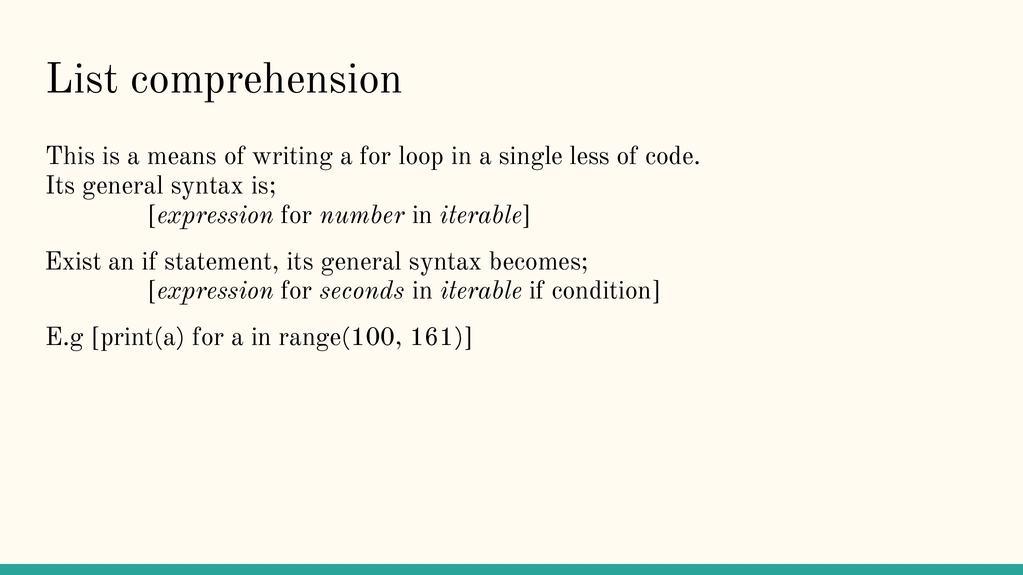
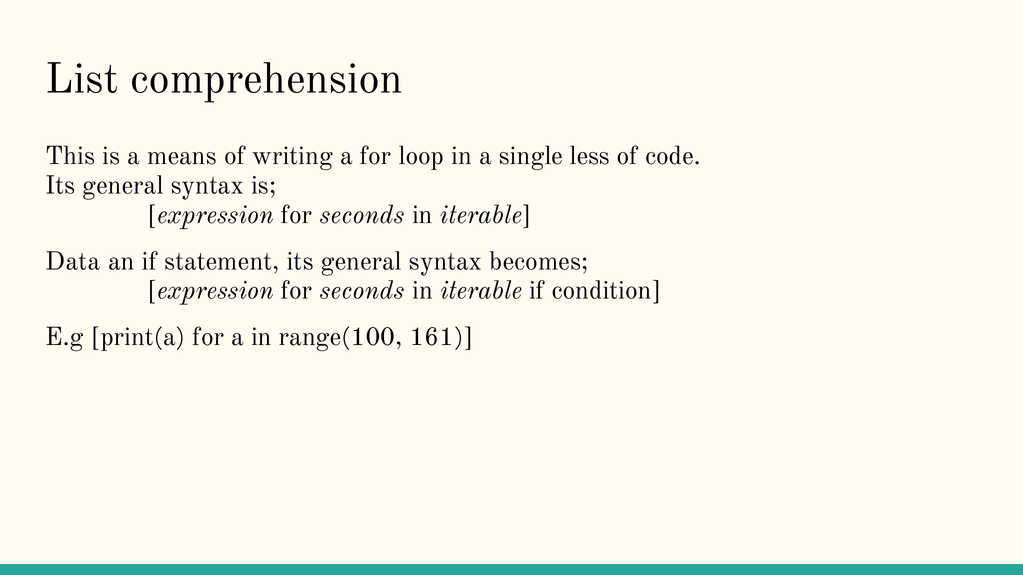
number at (362, 215): number -> seconds
Exist: Exist -> Data
